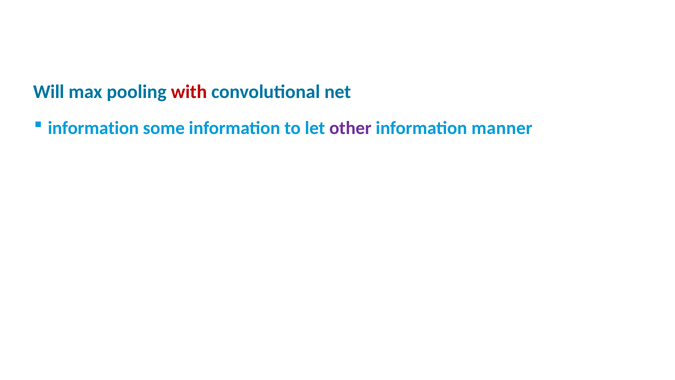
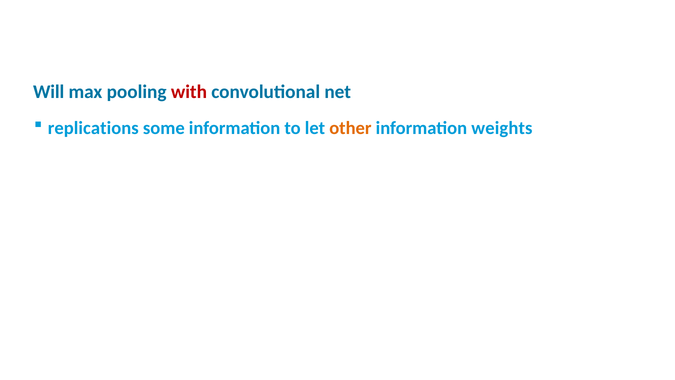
information at (93, 128): information -> replications
other colour: purple -> orange
manner: manner -> weights
